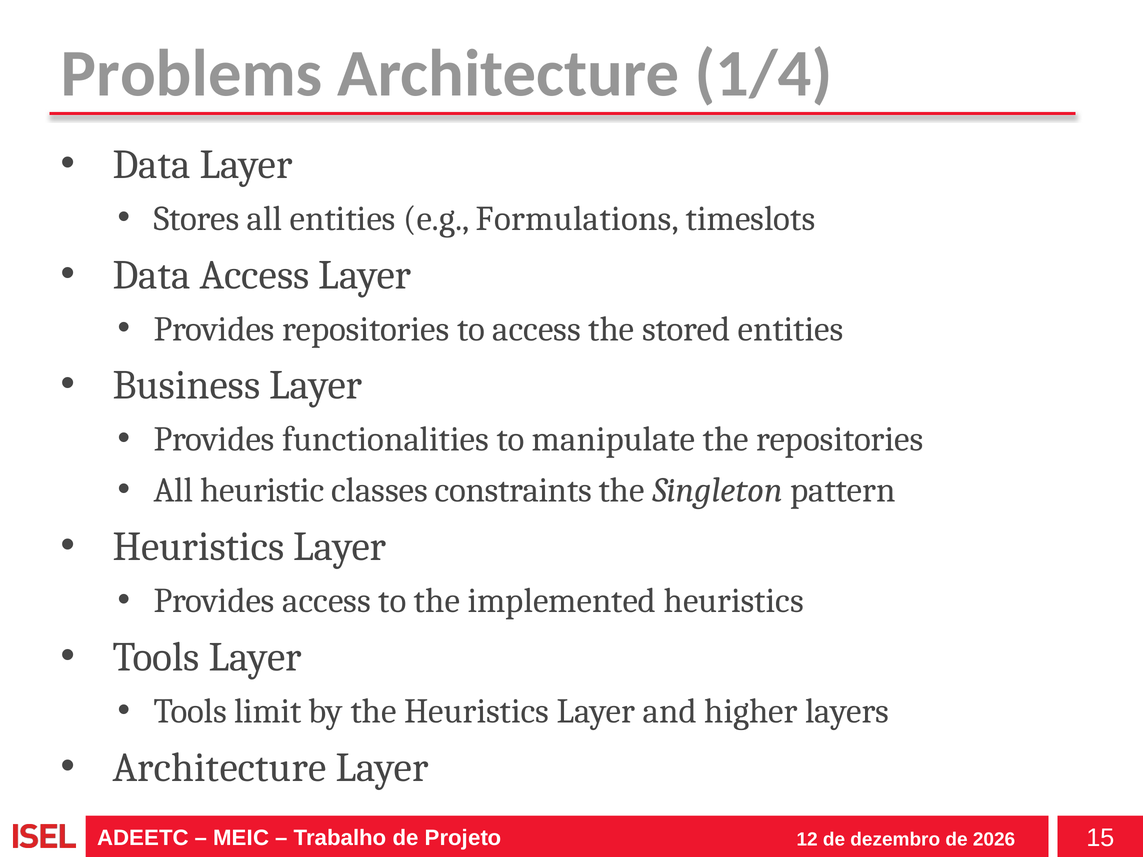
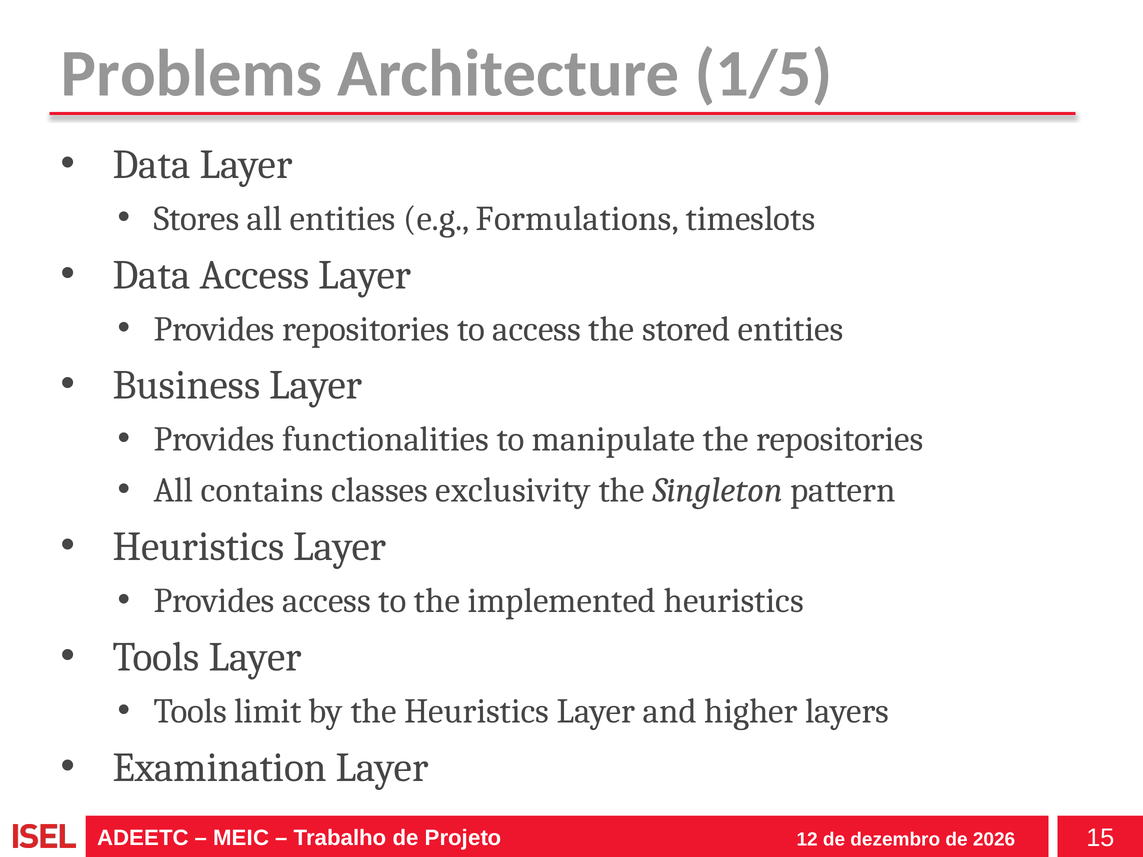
1/4: 1/4 -> 1/5
heuristic: heuristic -> contains
constraints: constraints -> exclusivity
Architecture at (219, 768): Architecture -> Examination
